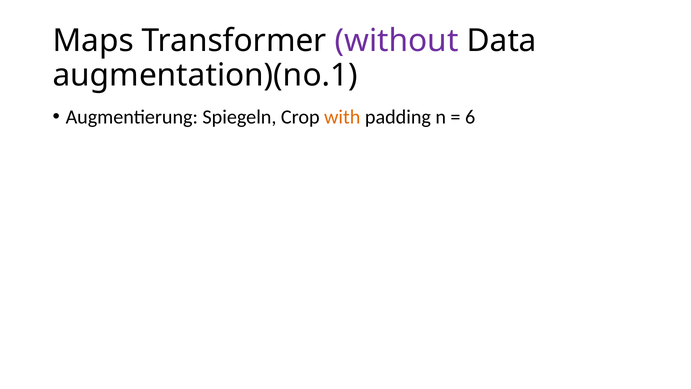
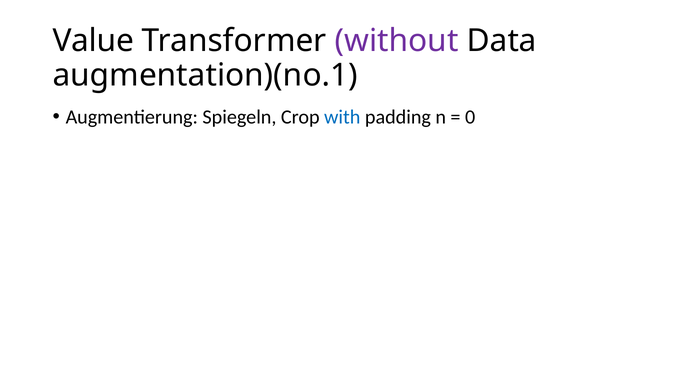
Maps: Maps -> Value
with colour: orange -> blue
6: 6 -> 0
